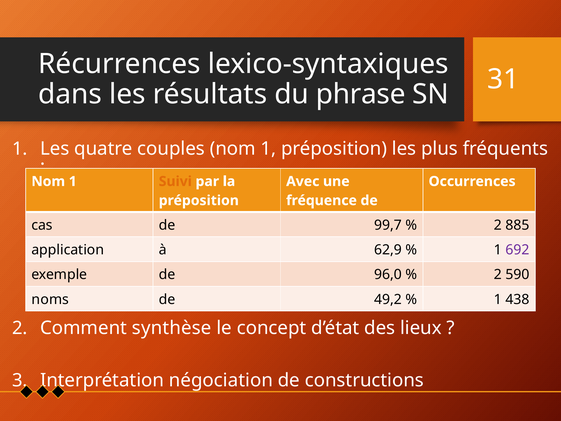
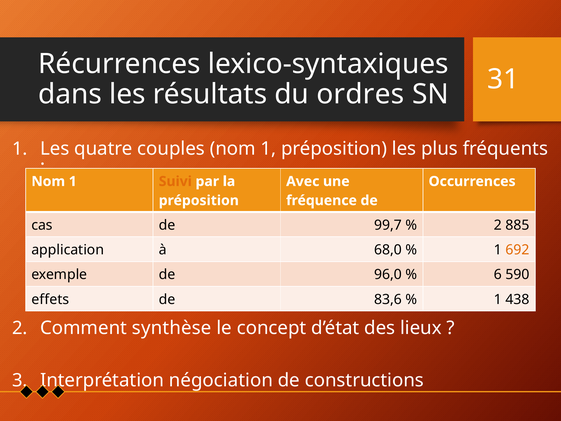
phrase: phrase -> ordres
62,9: 62,9 -> 68,0
692 colour: purple -> orange
2 at (498, 275): 2 -> 6
noms: noms -> effets
49,2: 49,2 -> 83,6
